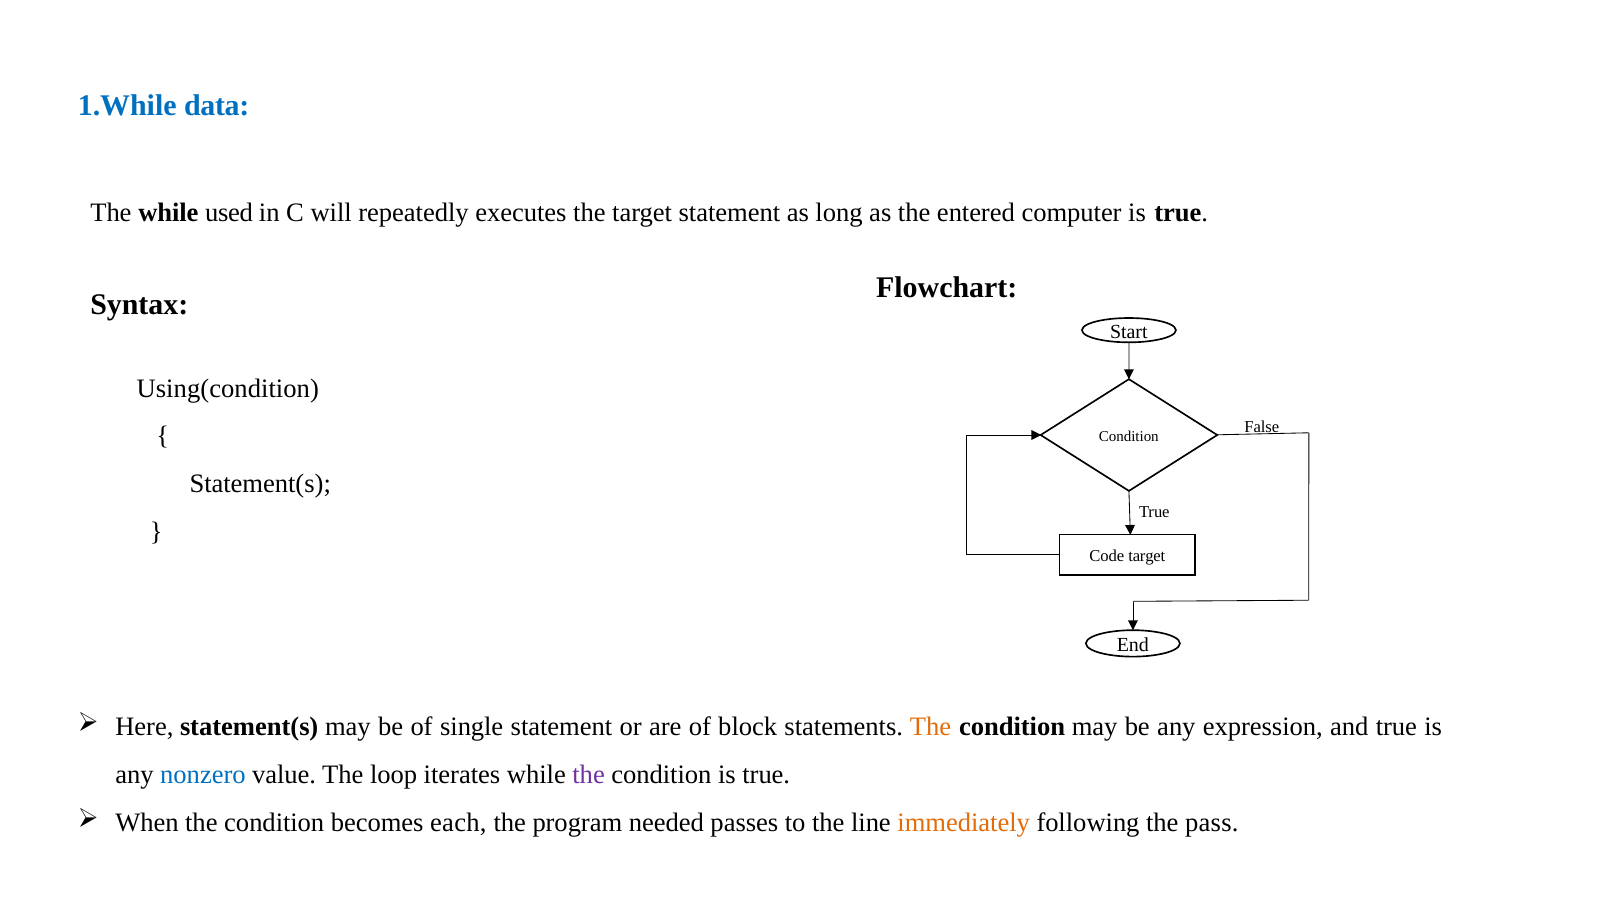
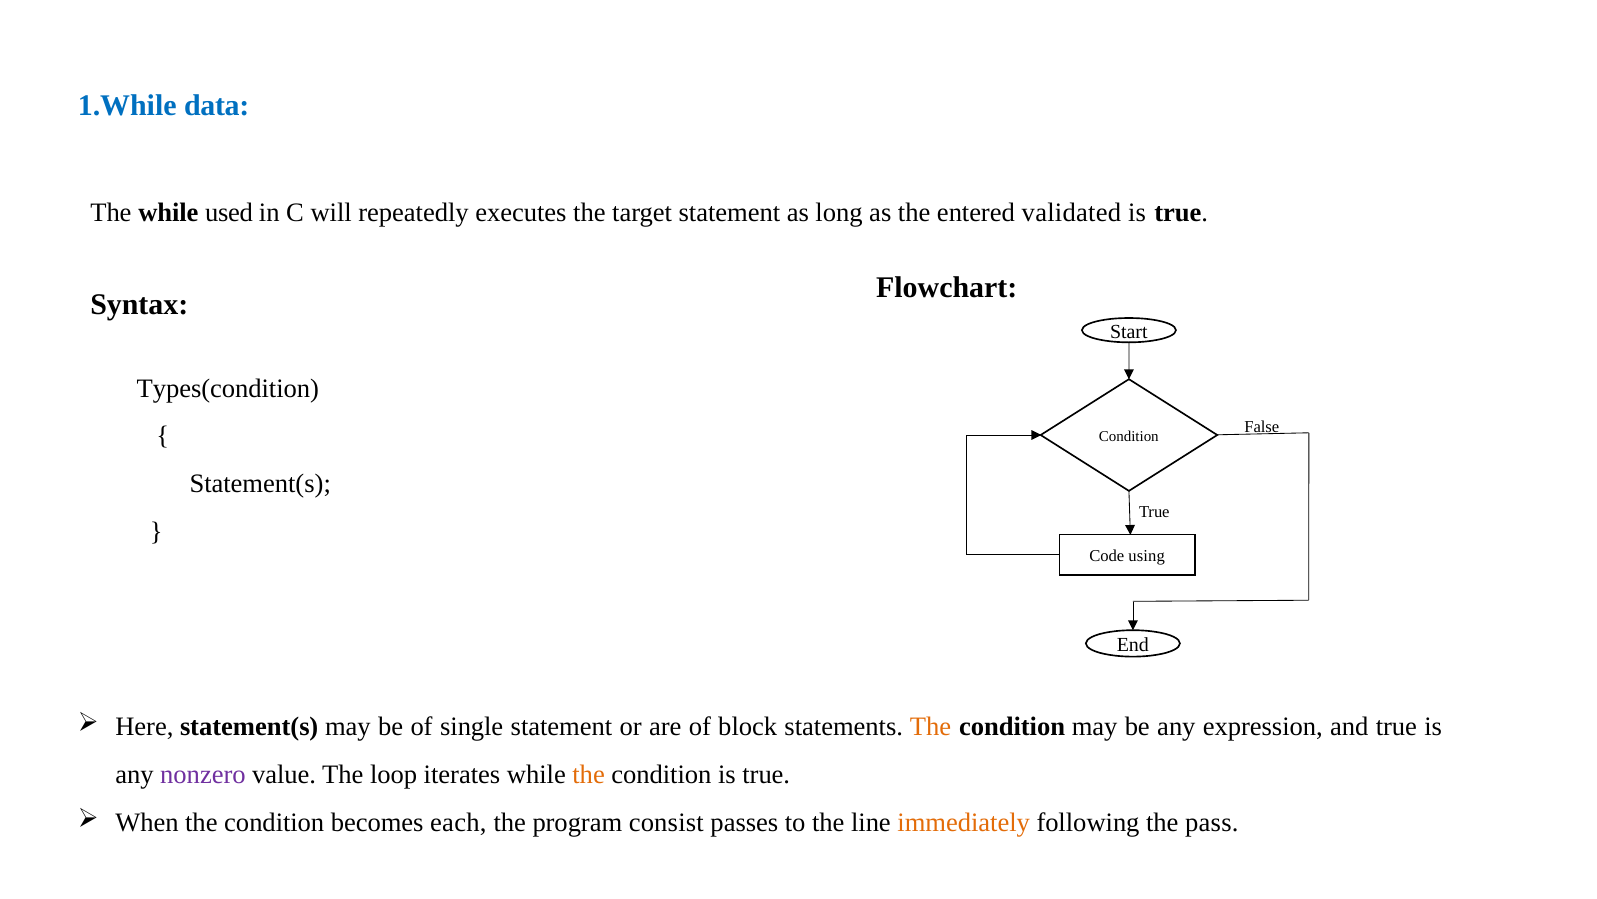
computer: computer -> validated
Using(condition: Using(condition -> Types(condition
Code target: target -> using
nonzero colour: blue -> purple
the at (589, 774) colour: purple -> orange
needed: needed -> consist
